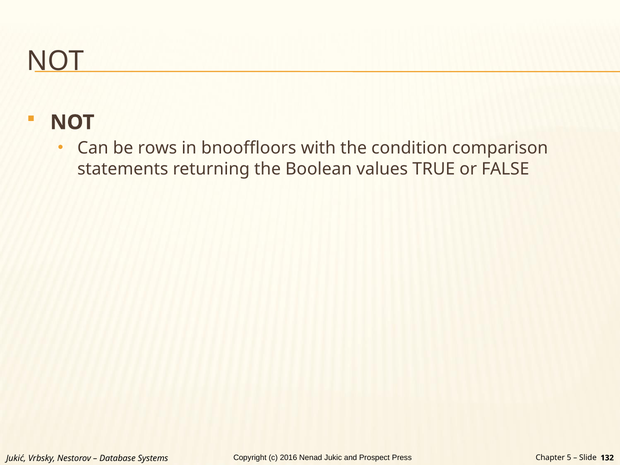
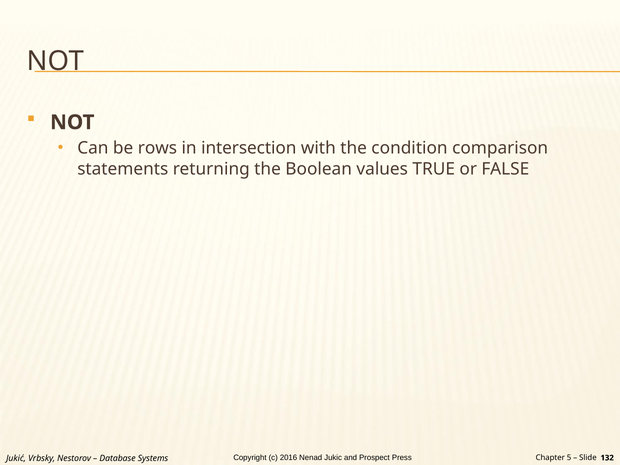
bnooffloors: bnooffloors -> intersection
